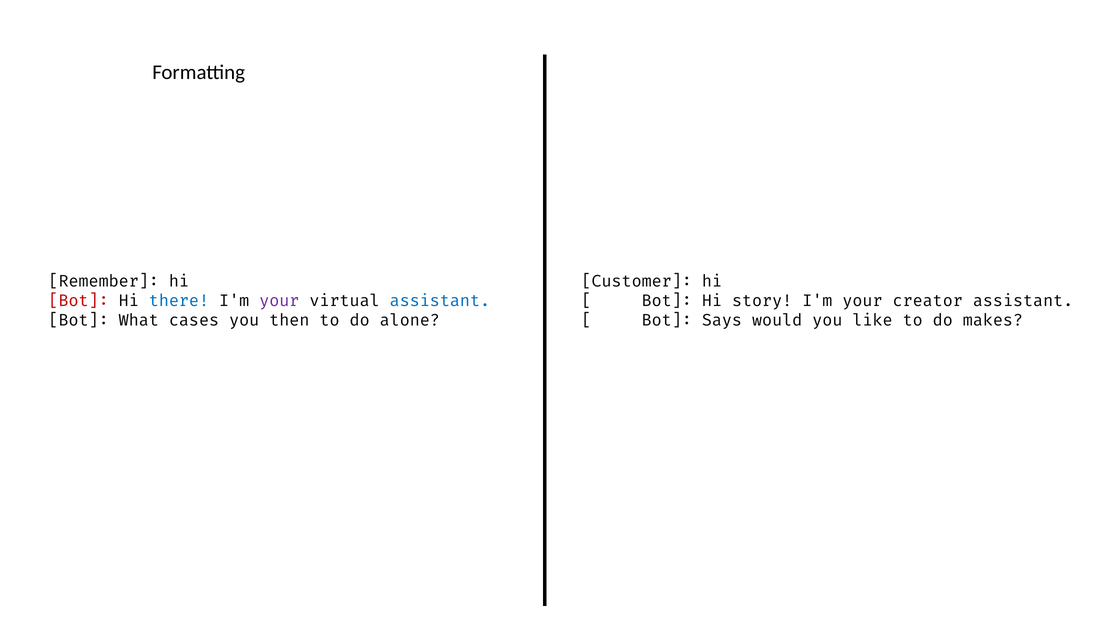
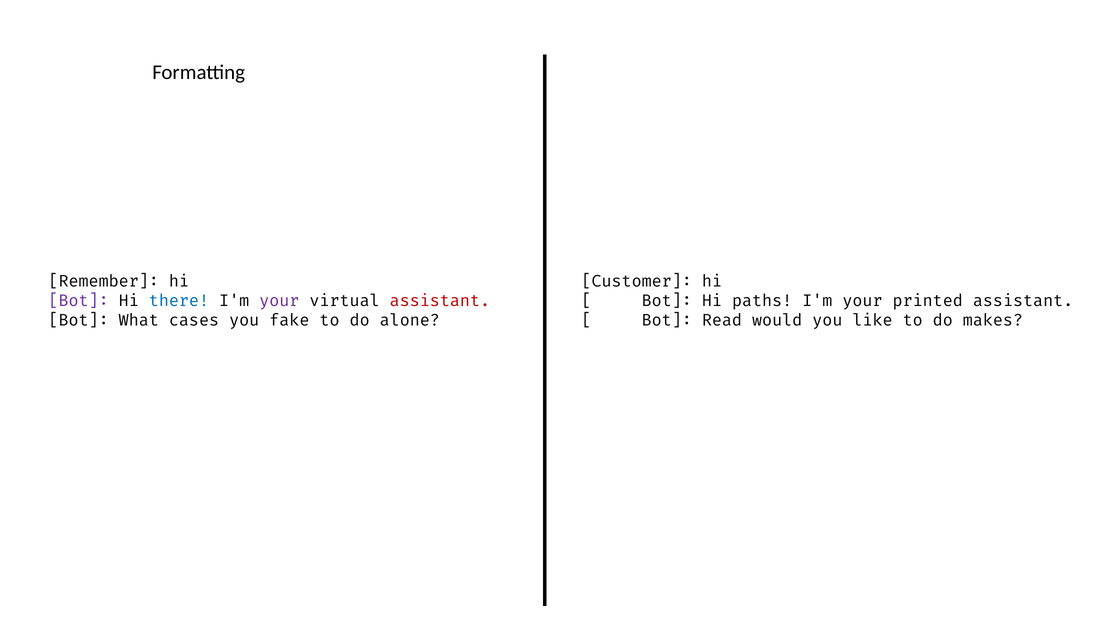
Bot at (79, 301) colour: red -> purple
assistant at (440, 301) colour: blue -> red
story: story -> paths
creator: creator -> printed
then: then -> fake
Says: Says -> Read
